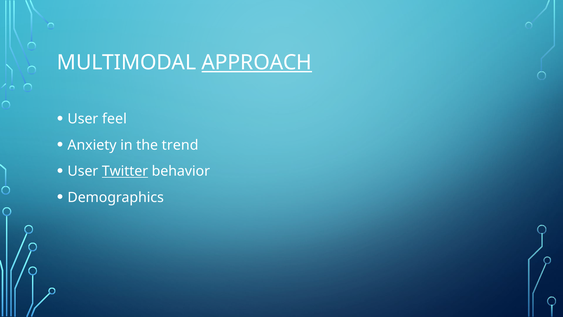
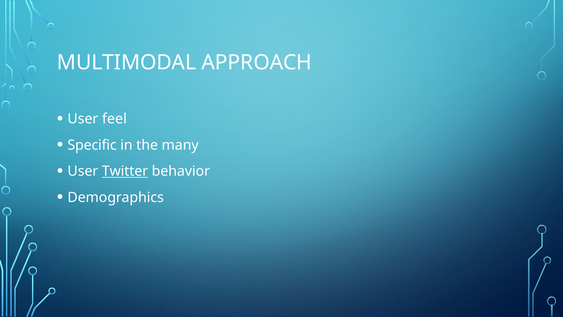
APPROACH underline: present -> none
Anxiety: Anxiety -> Specific
trend: trend -> many
